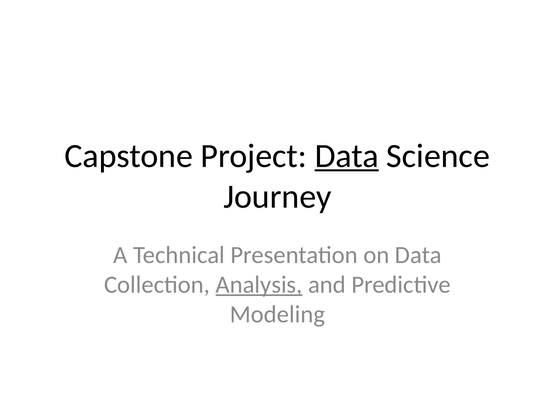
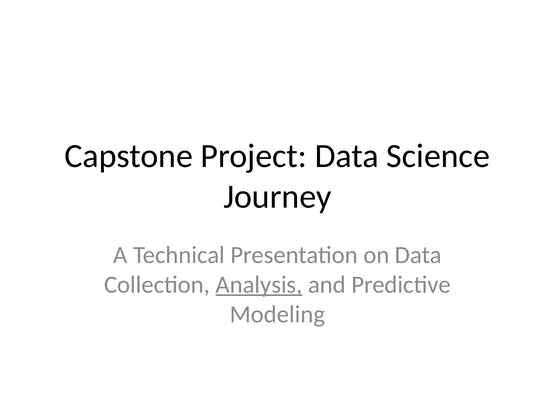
Data at (347, 156) underline: present -> none
